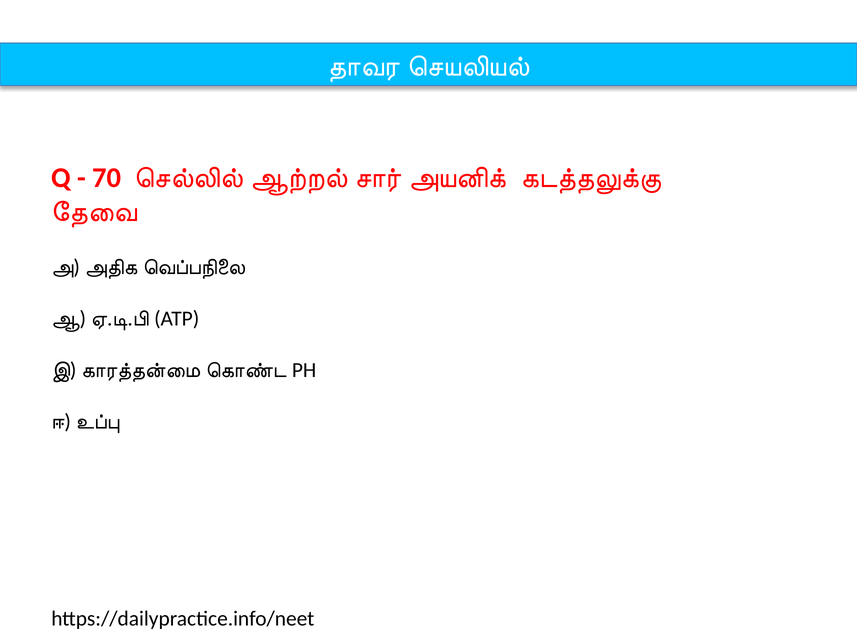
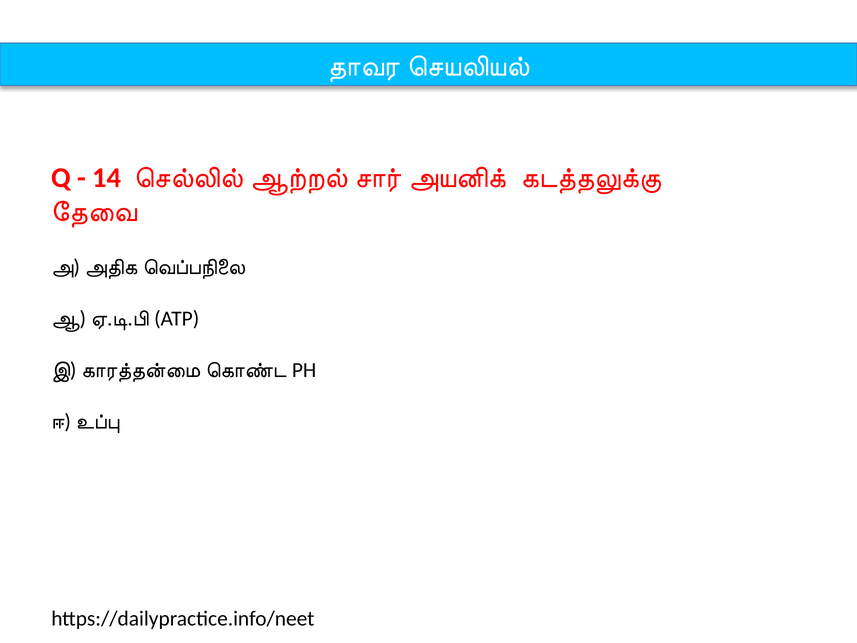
70: 70 -> 14
